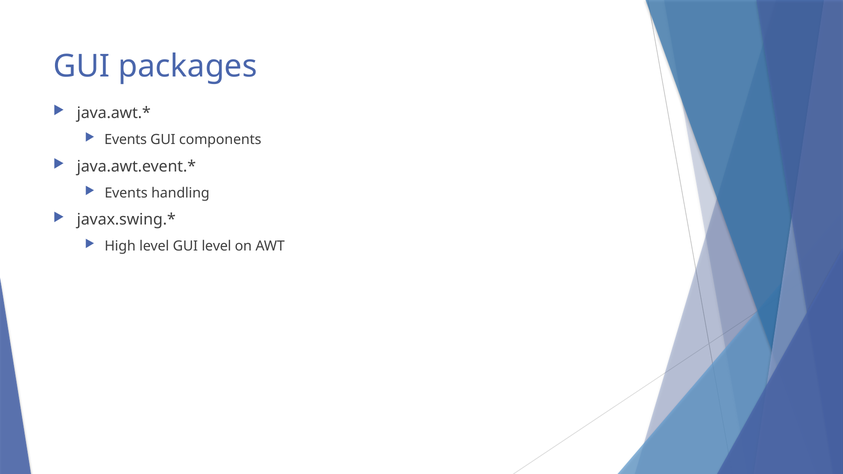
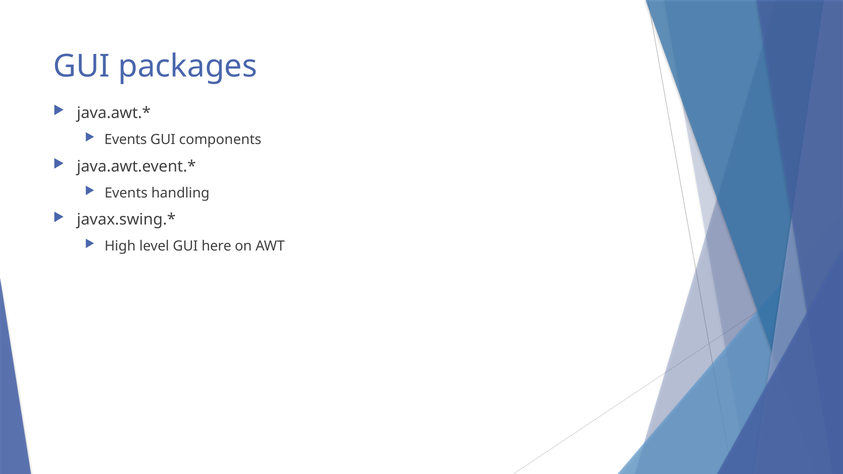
GUI level: level -> here
